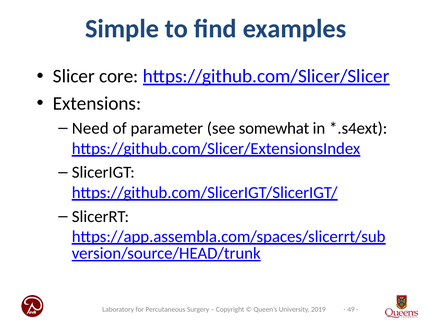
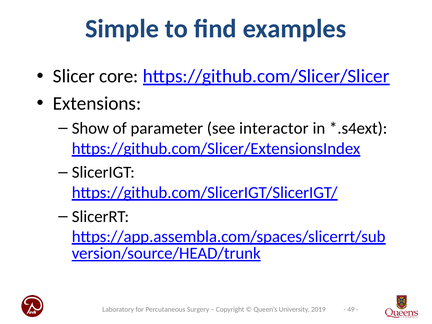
Need: Need -> Show
somewhat: somewhat -> interactor
